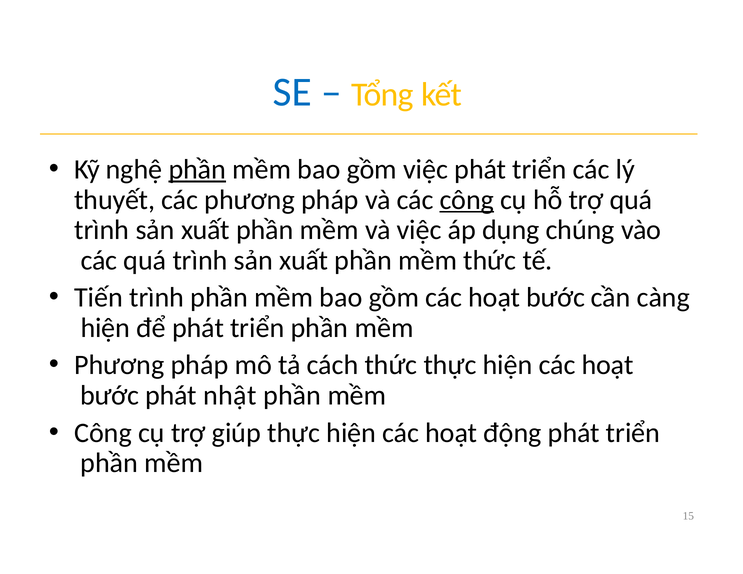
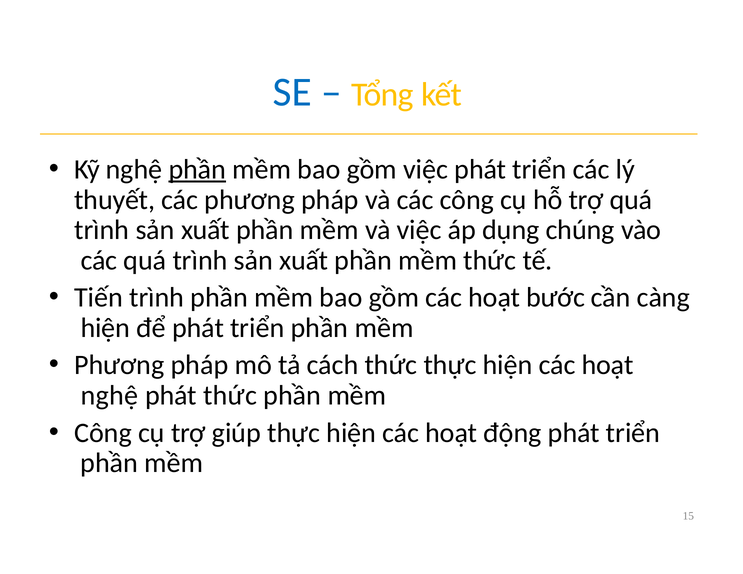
công at (467, 200) underline: present -> none
bước at (110, 396): bước -> nghệ
phát nhật: nhật -> thức
